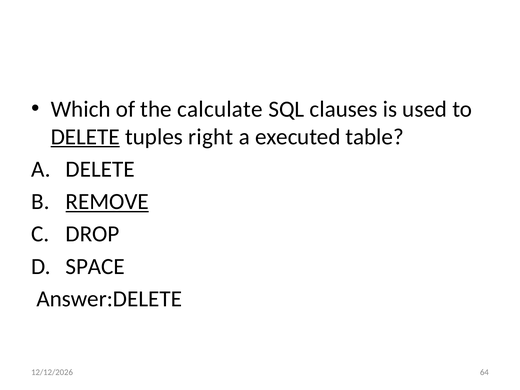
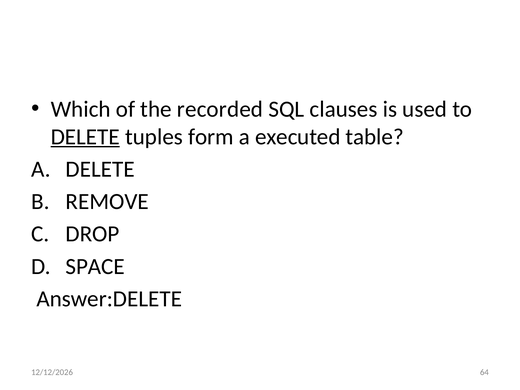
calculate: calculate -> recorded
right: right -> form
REMOVE underline: present -> none
